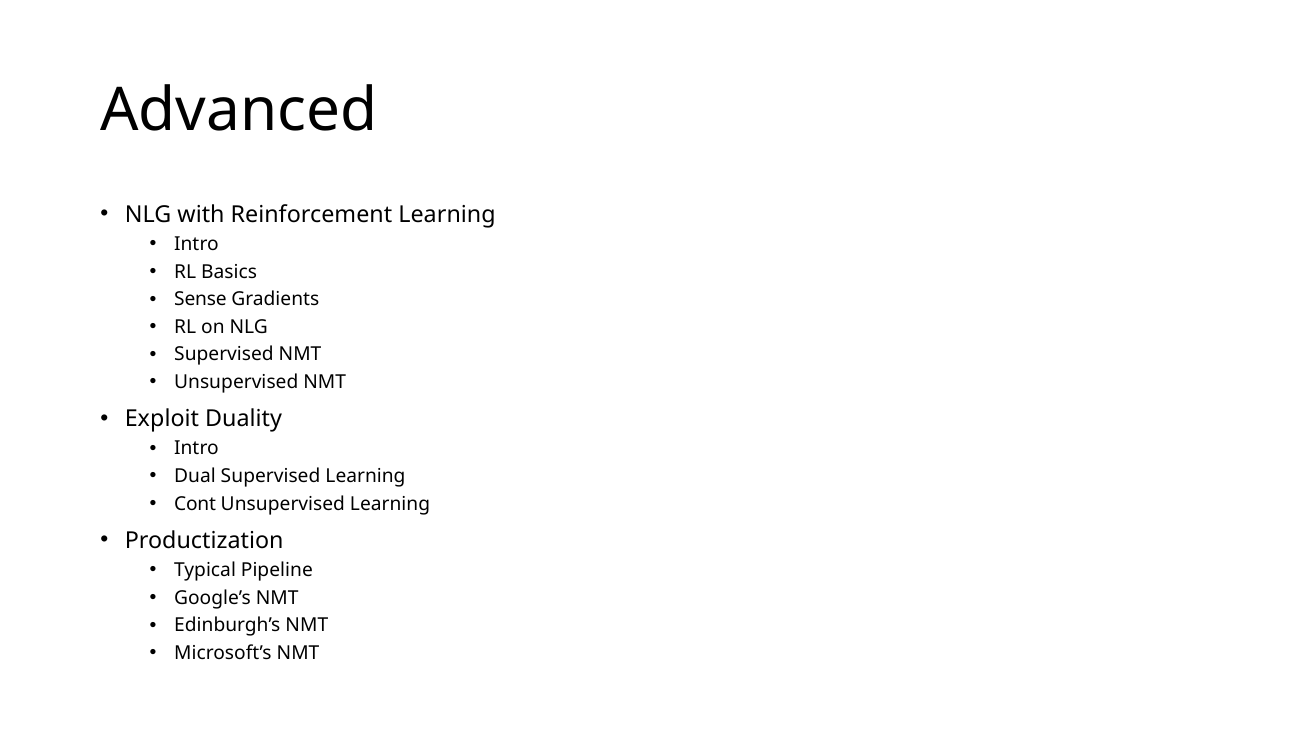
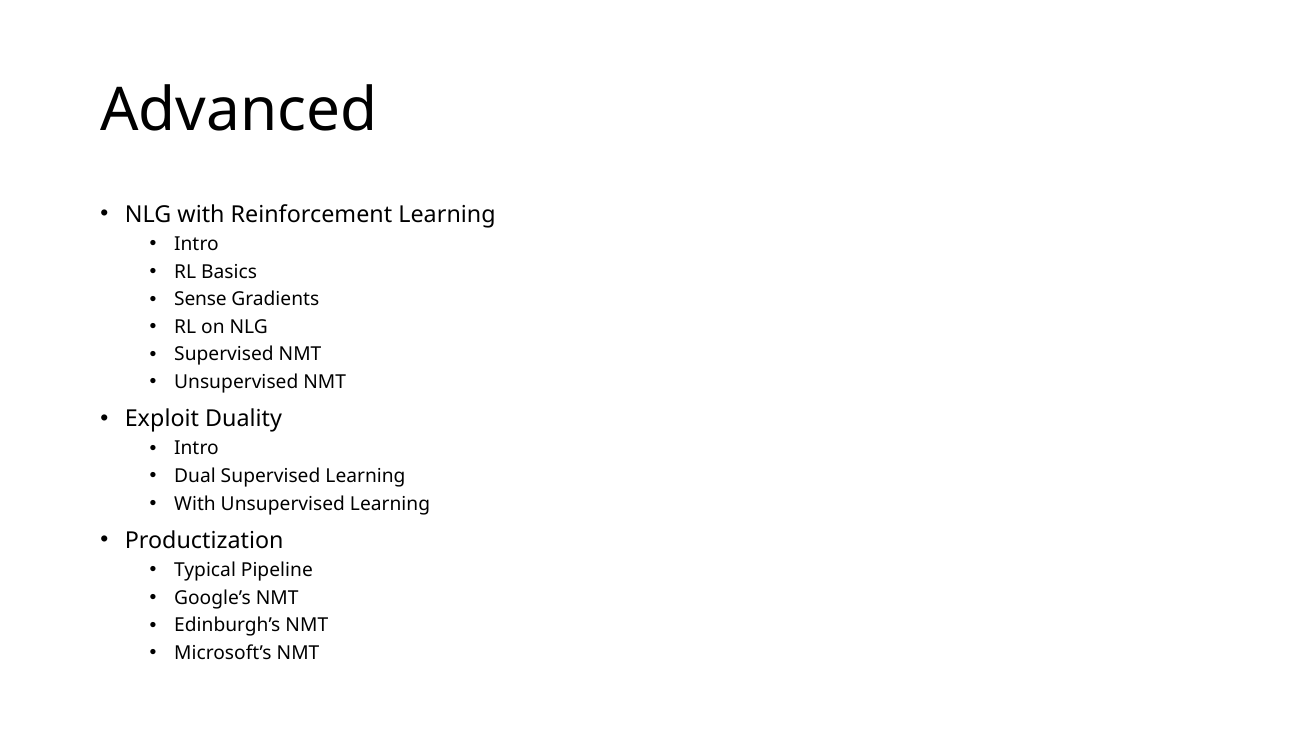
Cont at (195, 503): Cont -> With
